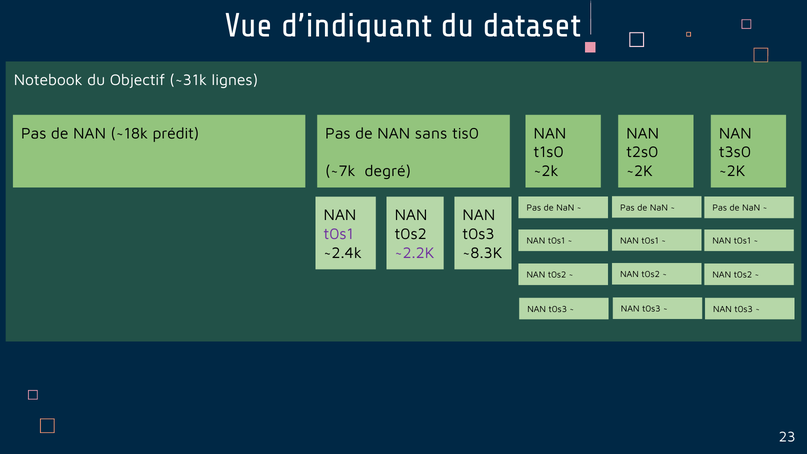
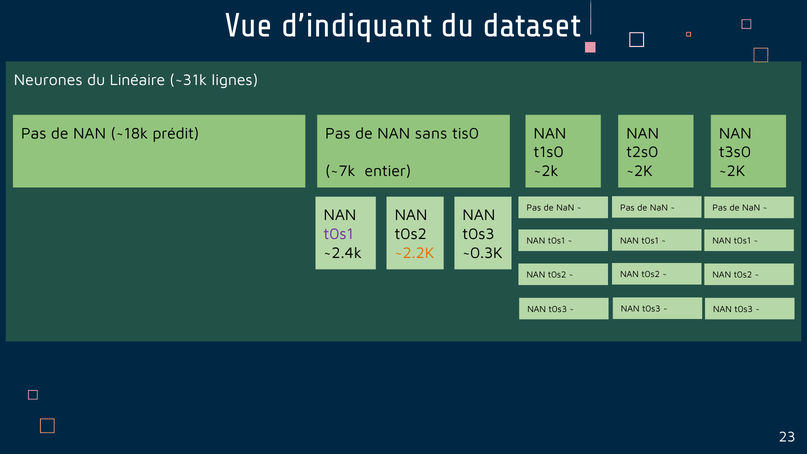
Notebook: Notebook -> Neurones
Objectif: Objectif -> Linéaire
degré: degré -> entier
~2.2K colour: purple -> orange
~8.3K: ~8.3K -> ~0.3K
